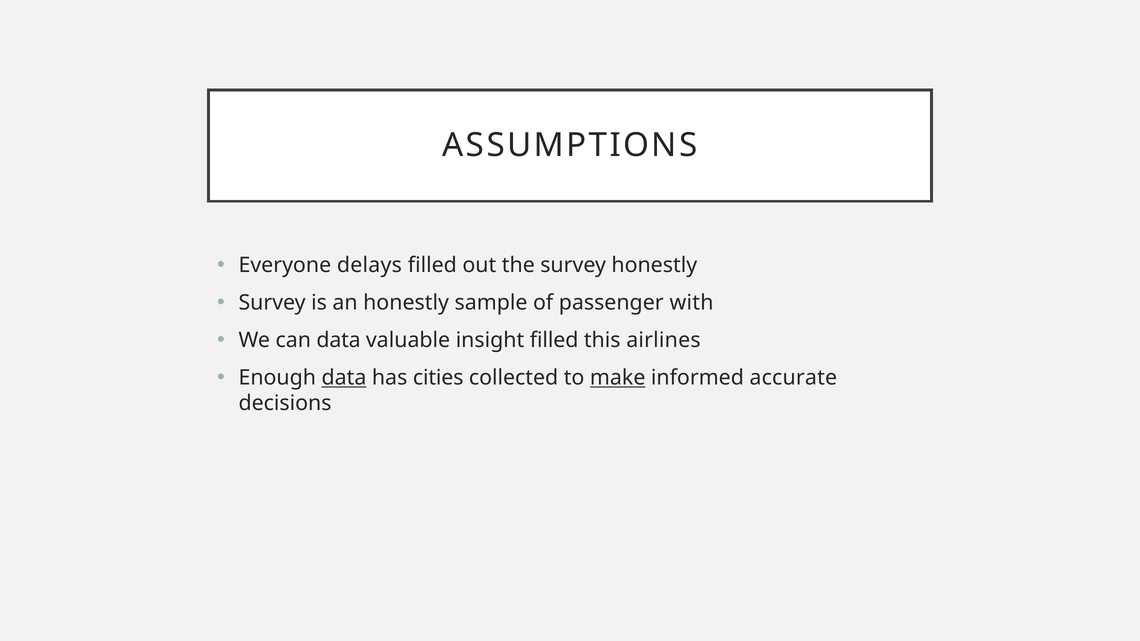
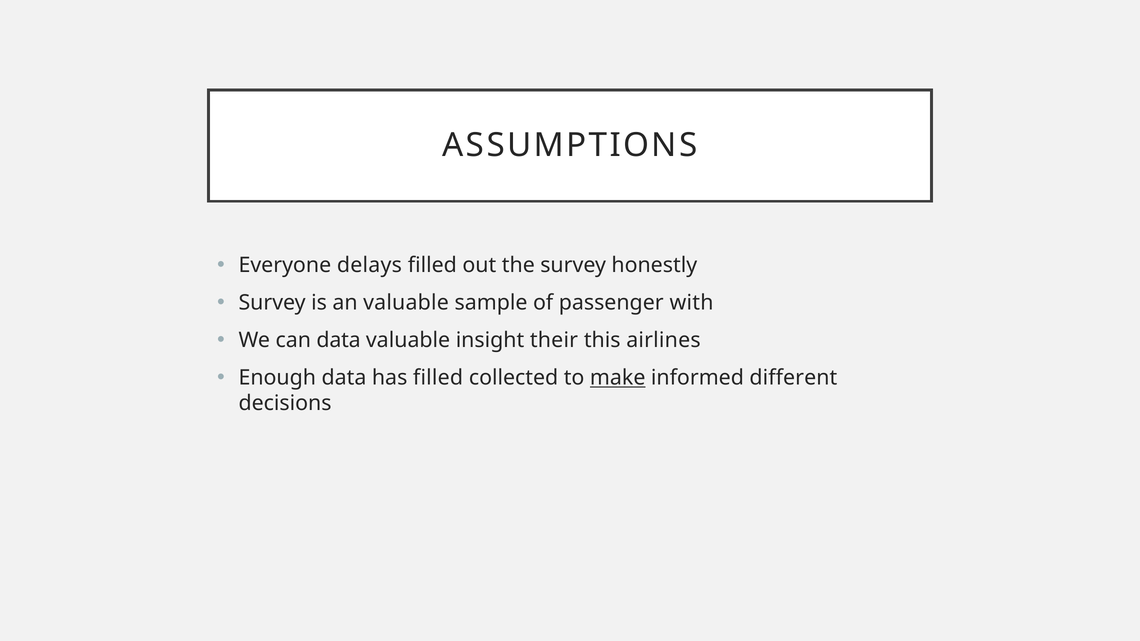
an honestly: honestly -> valuable
insight filled: filled -> their
data at (344, 378) underline: present -> none
has cities: cities -> filled
accurate: accurate -> different
